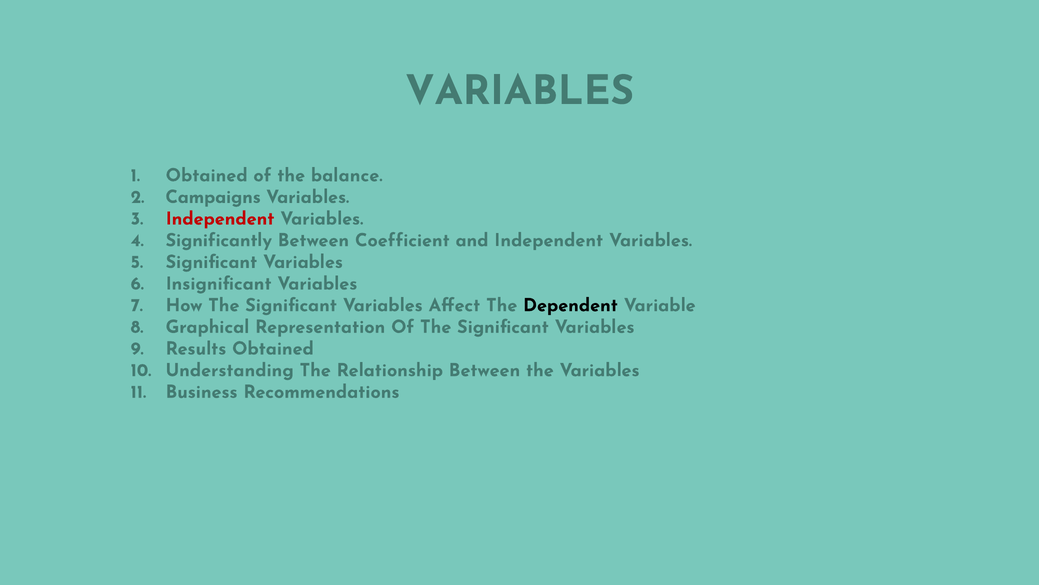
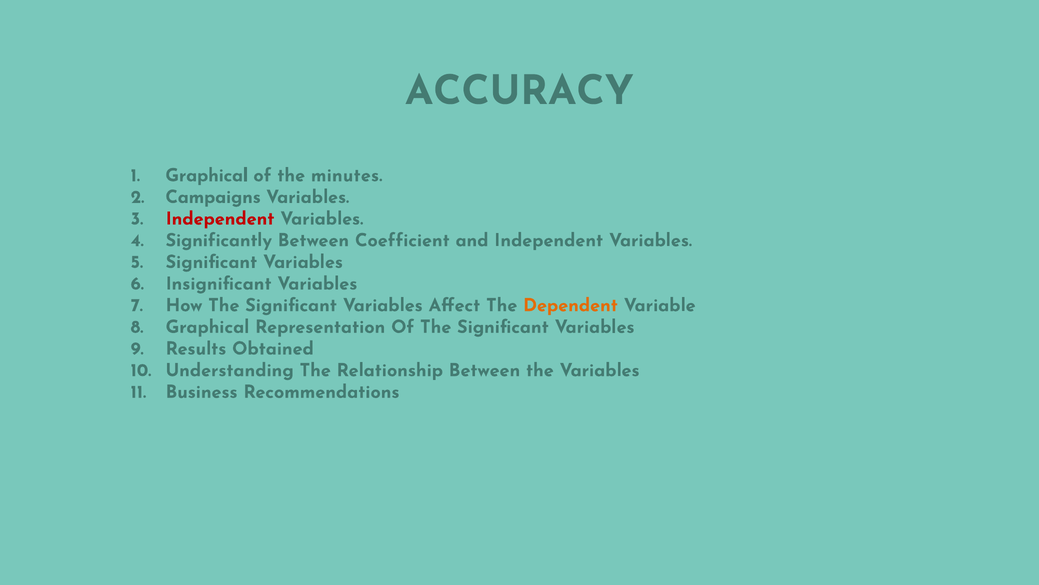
VARIABLES at (520, 90): VARIABLES -> ACCURACY
Obtained at (207, 175): Obtained -> Graphical
balance: balance -> minutes
Dependent colour: black -> orange
